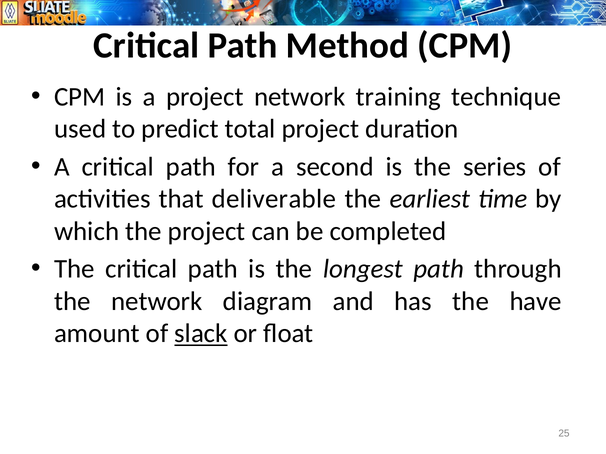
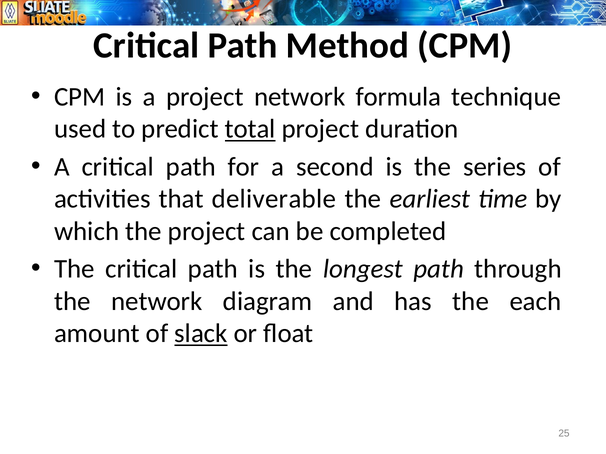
training: training -> formula
total underline: none -> present
have: have -> each
